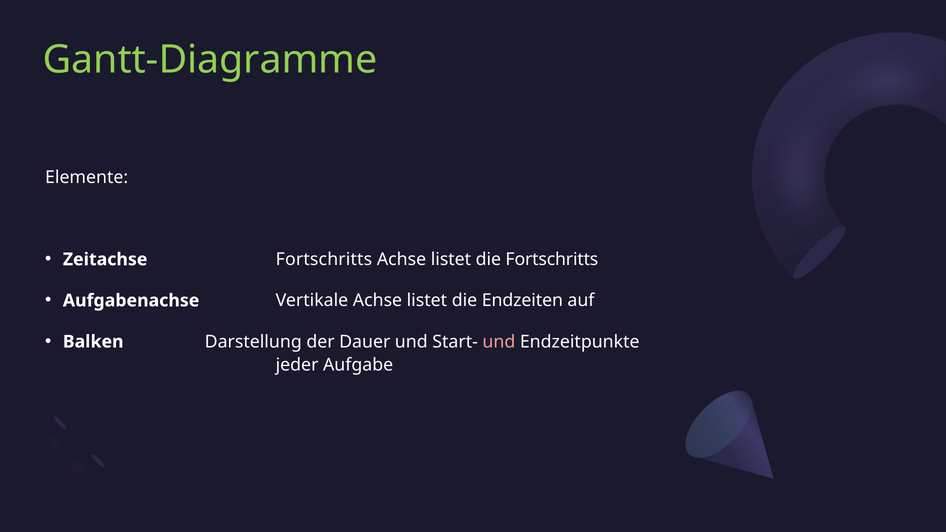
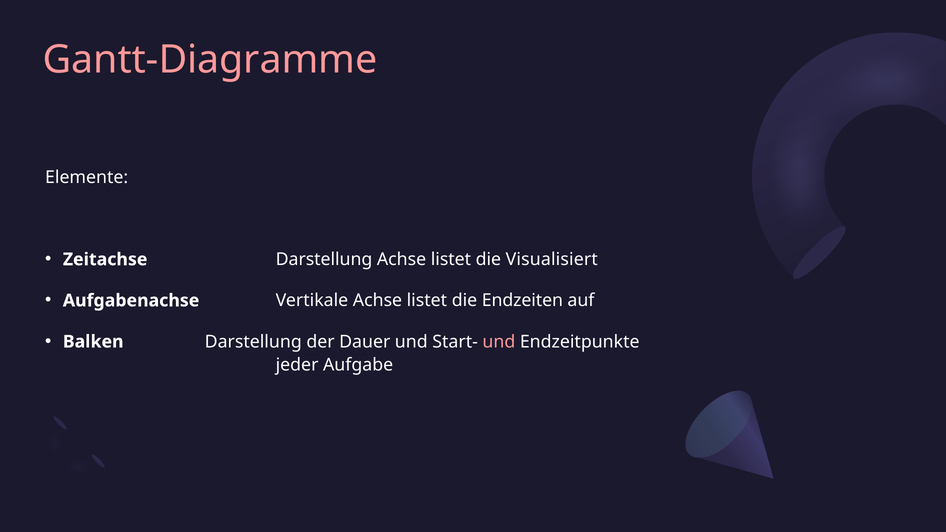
Gantt-Diagramme colour: light green -> pink
Zeitachse Fortschritts: Fortschritts -> Darstellung
die Fortschritts: Fortschritts -> Visualisiert
